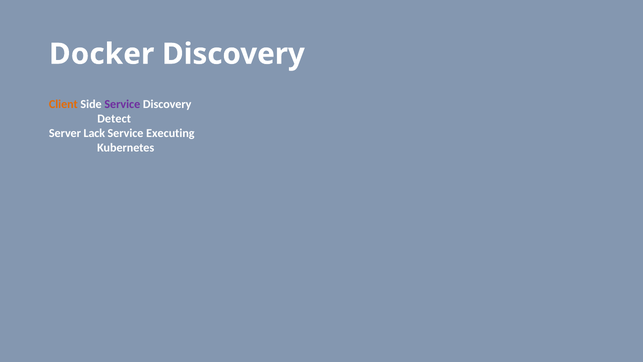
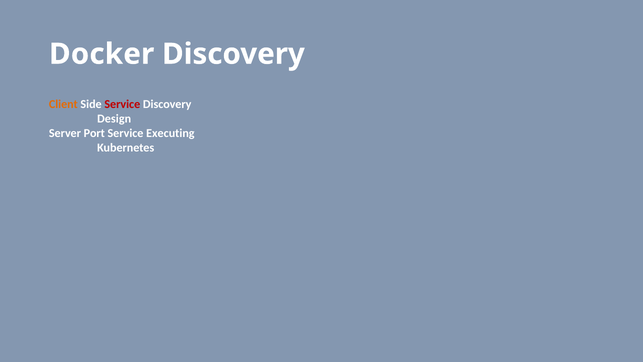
Service at (122, 104) colour: purple -> red
Detect: Detect -> Design
Lack: Lack -> Port
